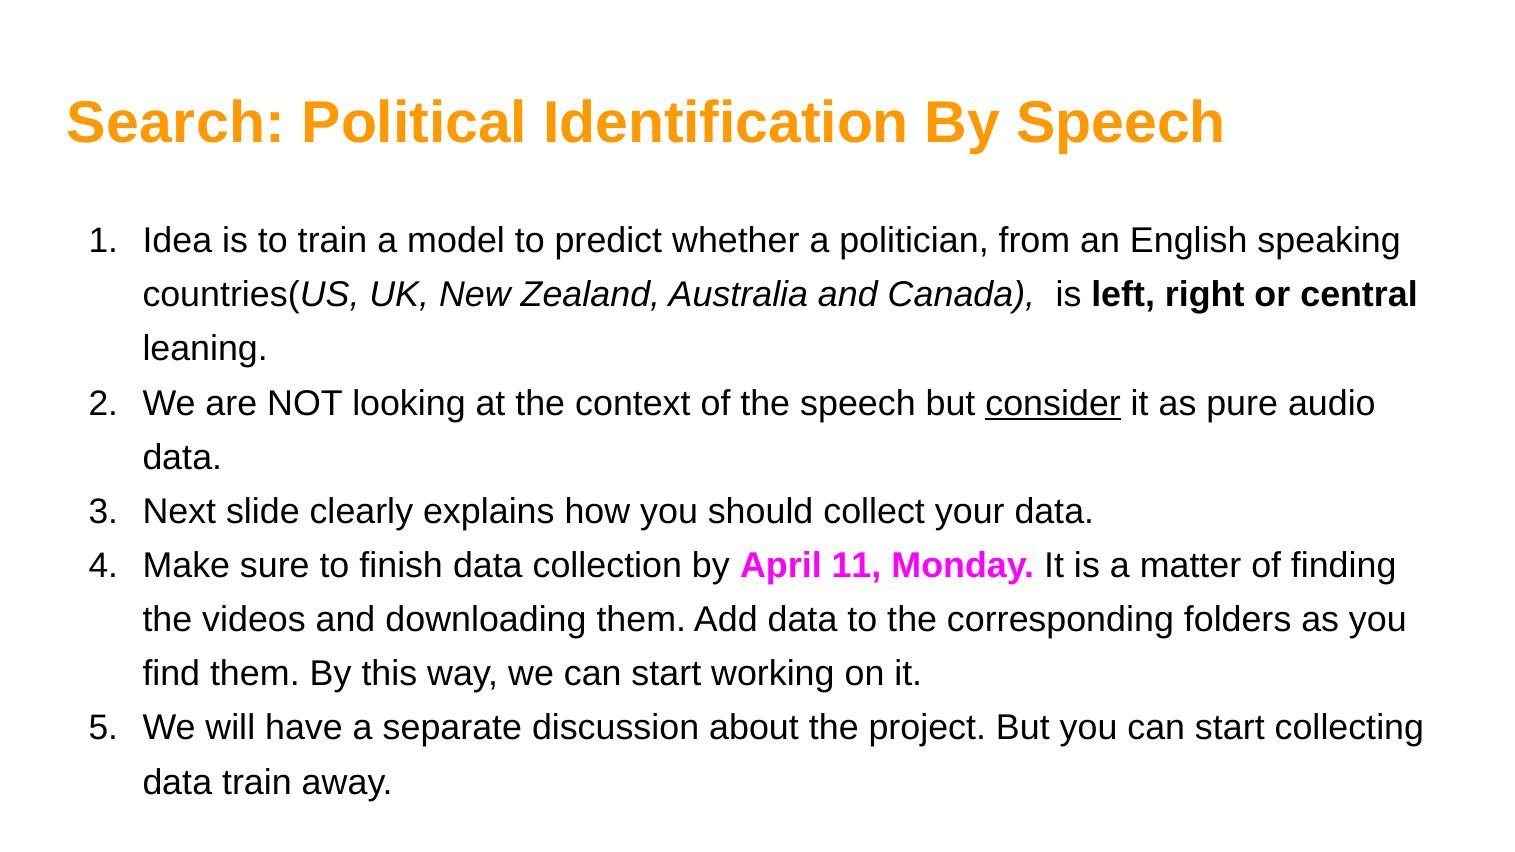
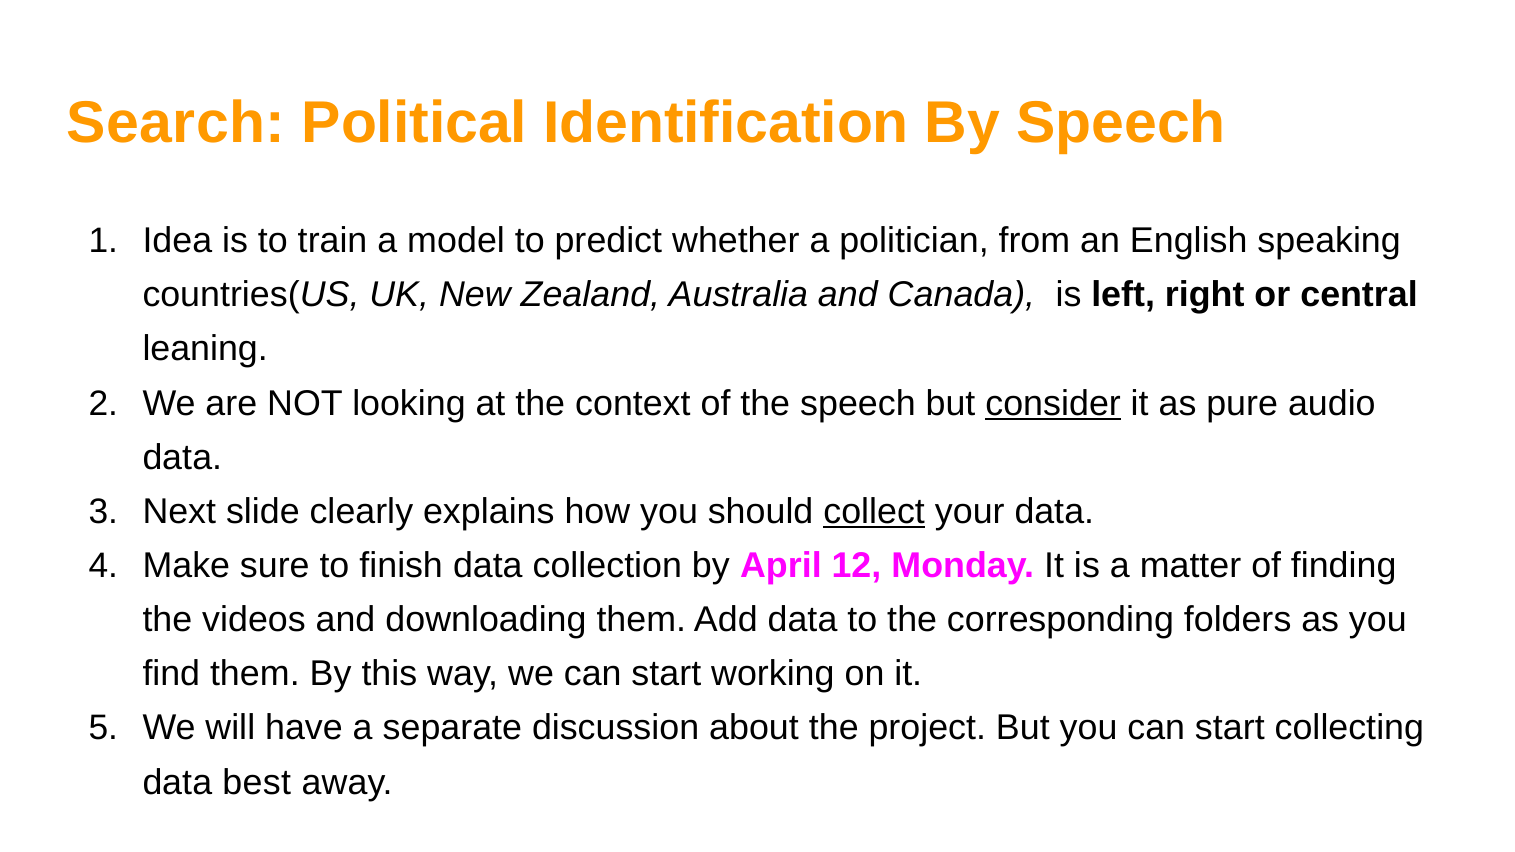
collect underline: none -> present
11: 11 -> 12
data train: train -> best
